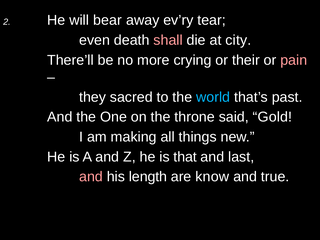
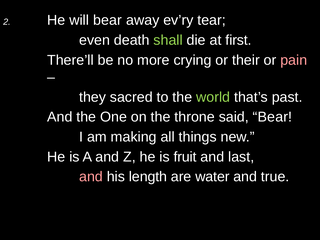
shall colour: pink -> light green
city: city -> first
world colour: light blue -> light green
said Gold: Gold -> Bear
that: that -> fruit
know: know -> water
